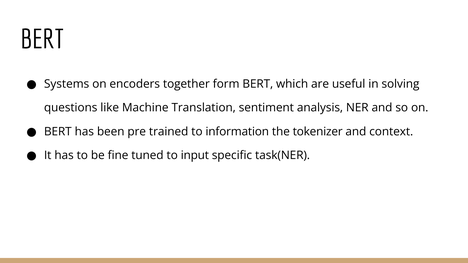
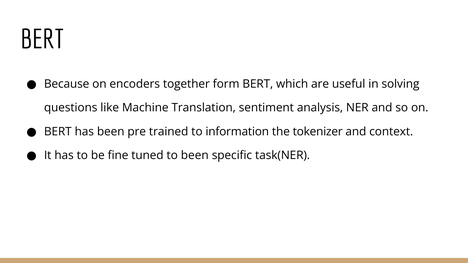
Systems: Systems -> Because
to input: input -> been
